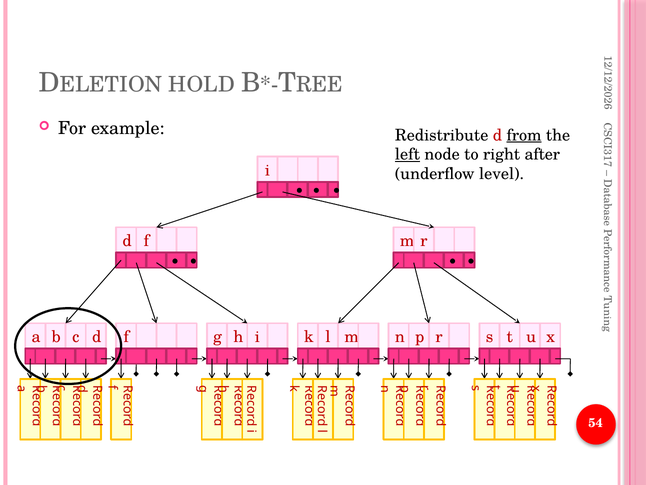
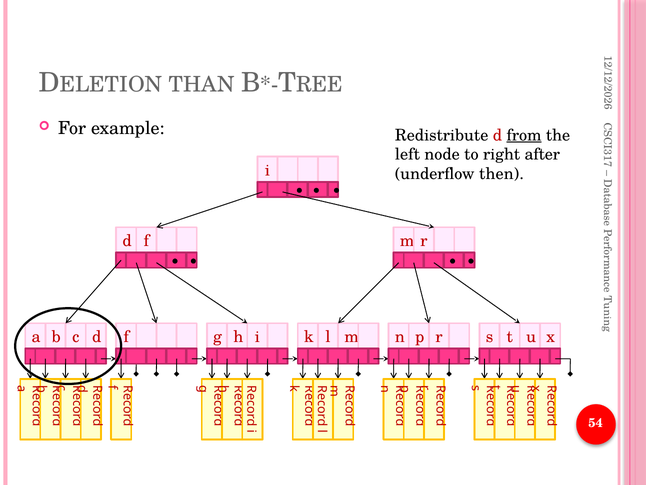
HOLD: HOLD -> THAN
left underline: present -> none
level: level -> then
